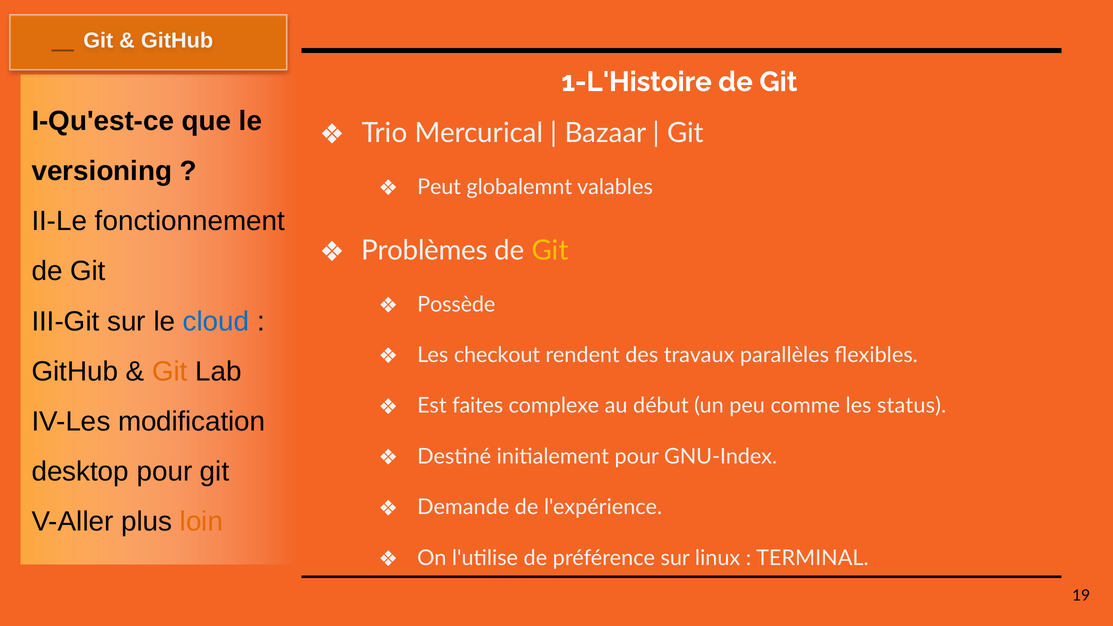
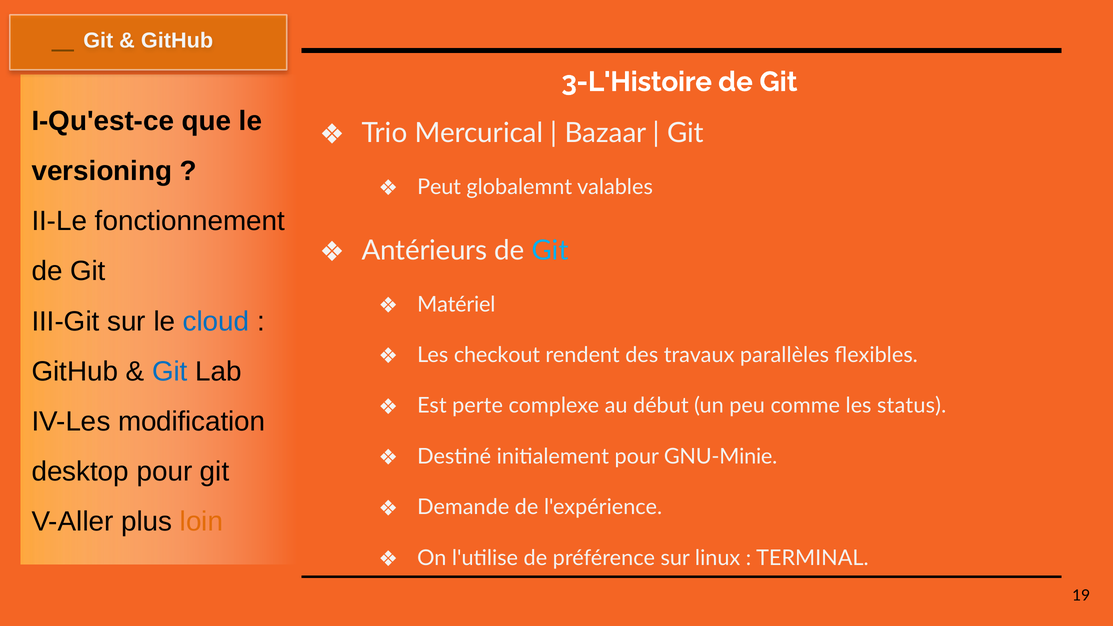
1-L'Histoire: 1-L'Histoire -> 3-L'Histoire
Problèmes: Problèmes -> Antérieurs
Git at (550, 250) colour: yellow -> light blue
Possède: Possède -> Matériel
Git at (170, 371) colour: orange -> blue
faites: faites -> perte
GNU-Index: GNU-Index -> GNU-Minie
